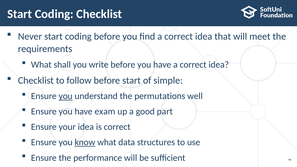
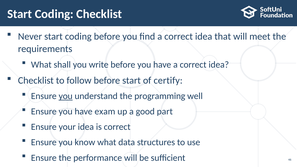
simple: simple -> certify
permutations: permutations -> programming
know underline: present -> none
